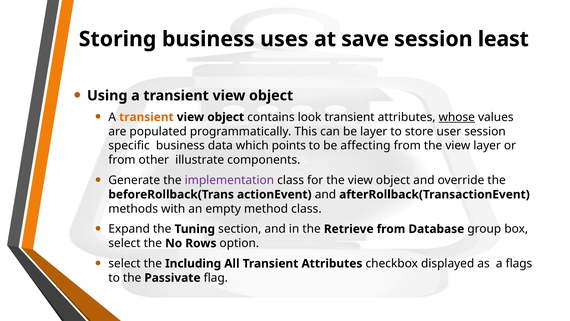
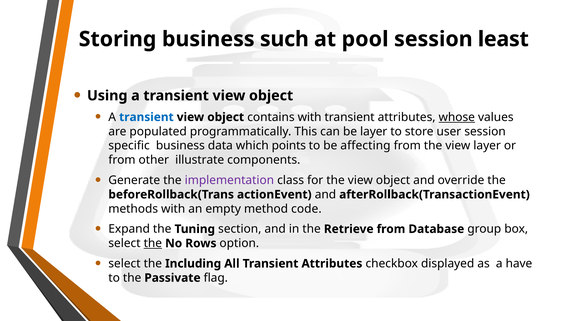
uses: uses -> such
save: save -> pool
transient at (146, 117) colour: orange -> blue
contains look: look -> with
method class: class -> code
the at (153, 243) underline: none -> present
flags: flags -> have
